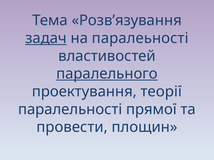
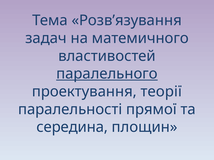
задач underline: present -> none
паралеьності: паралеьності -> матемичного
провести: провести -> середина
